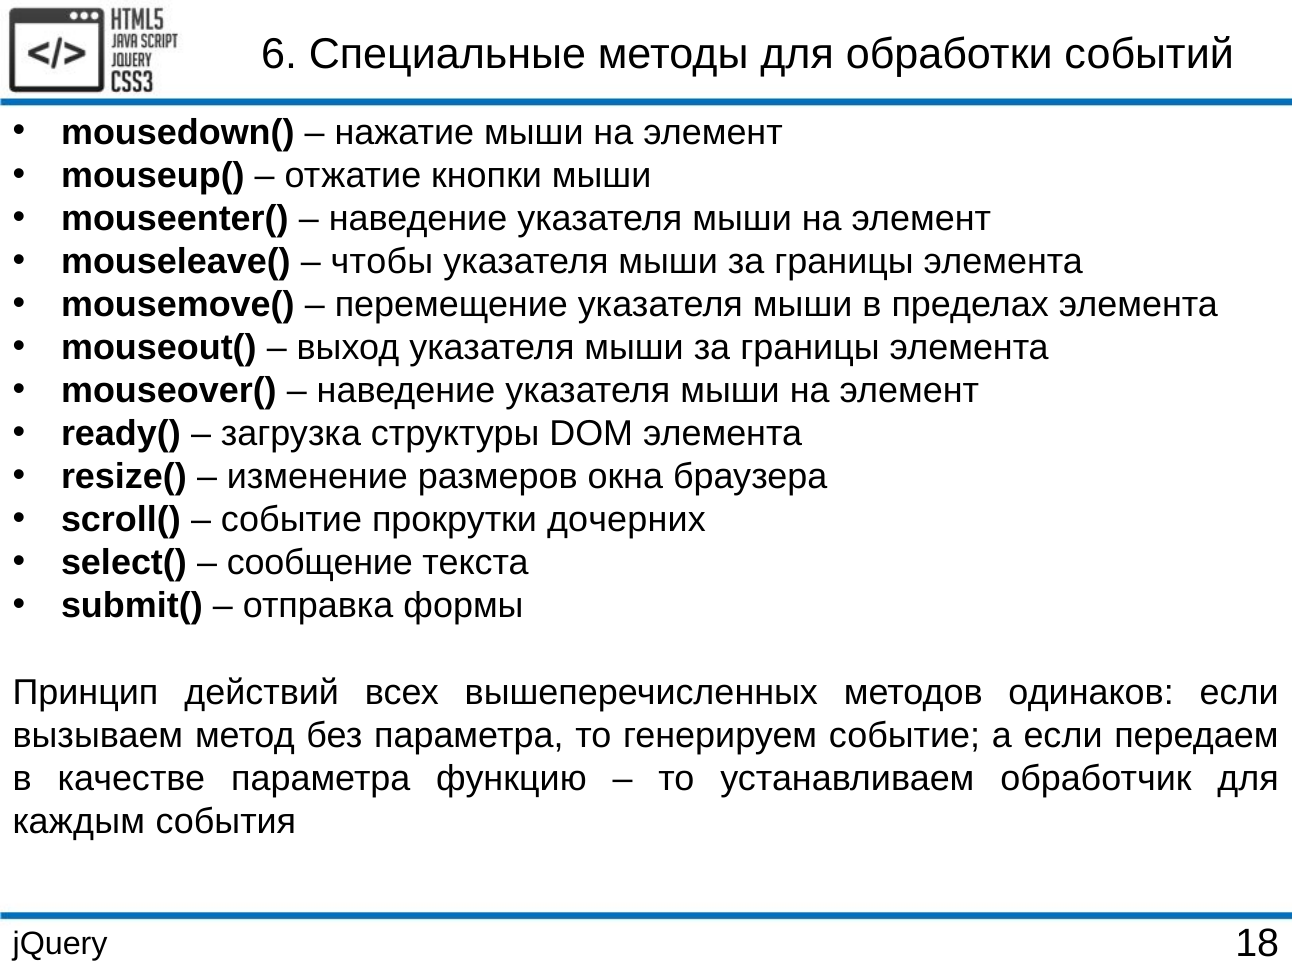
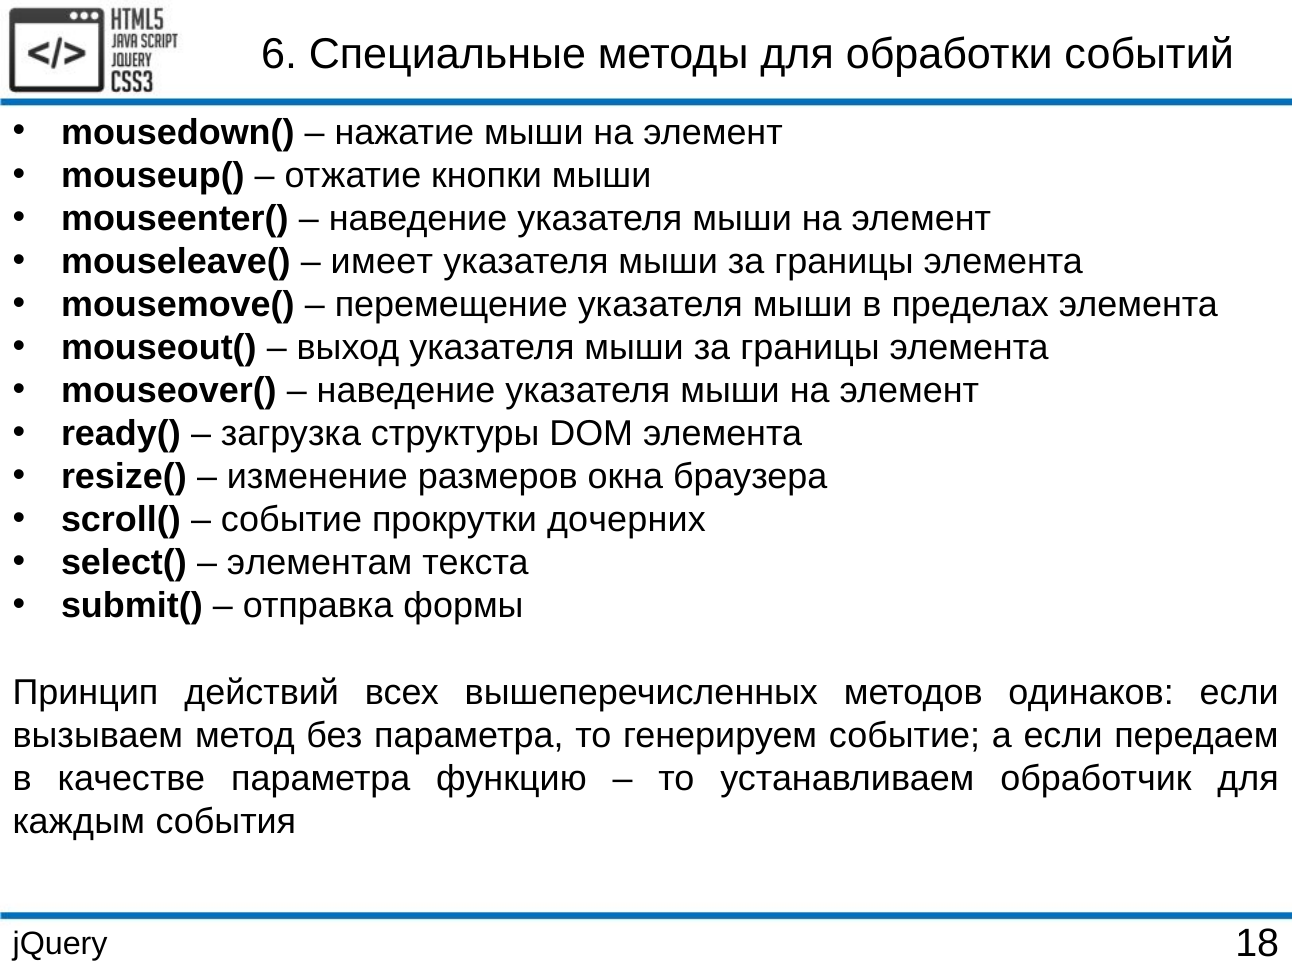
чтобы: чтобы -> имеет
сообщение: сообщение -> элементам
